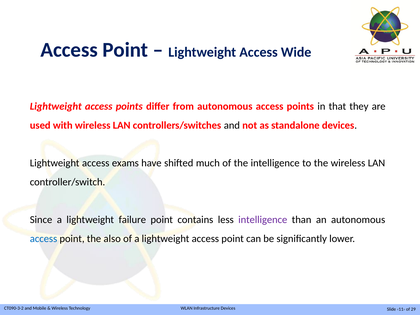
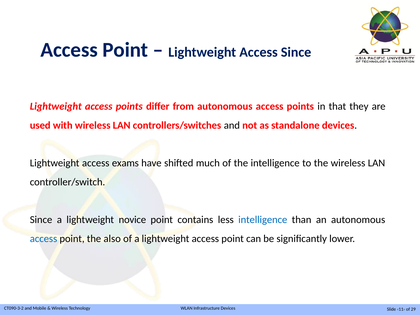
Access Wide: Wide -> Since
failure: failure -> novice
intelligence at (263, 220) colour: purple -> blue
